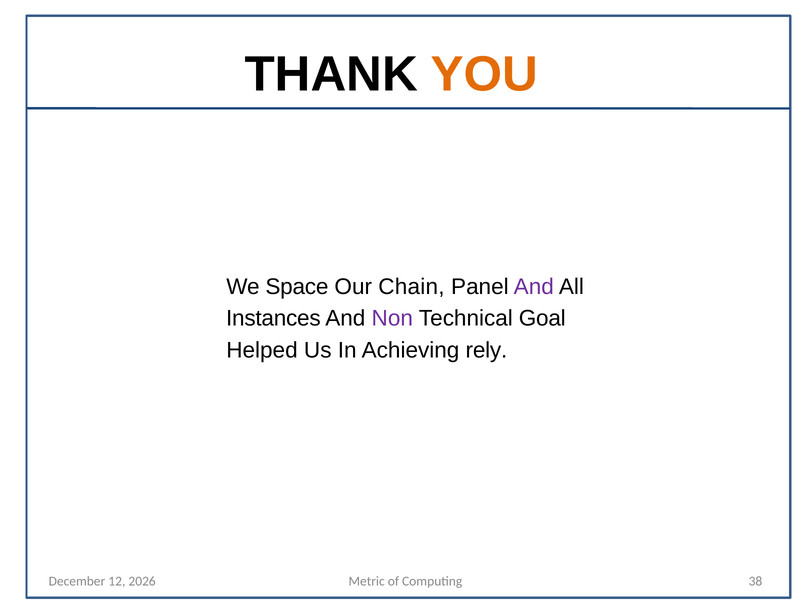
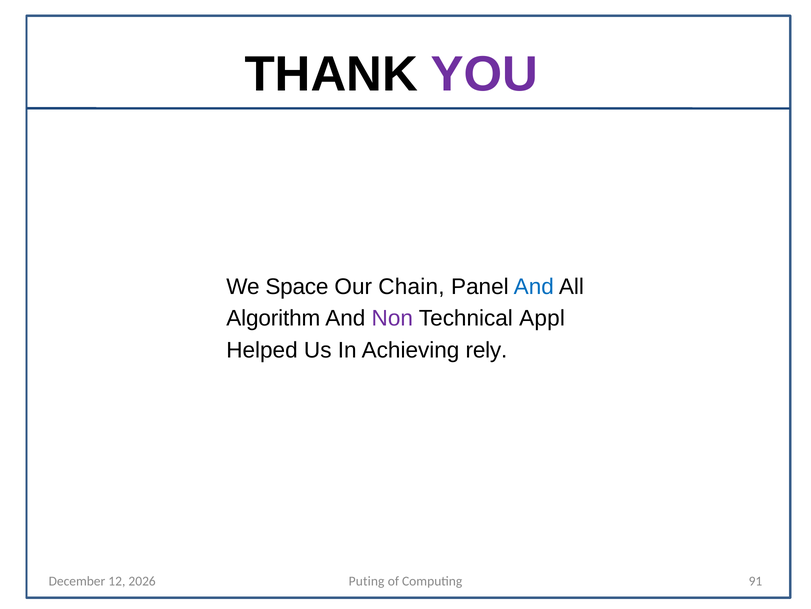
YOU colour: orange -> purple
And at (534, 287) colour: purple -> blue
Instances: Instances -> Algorithm
Goal: Goal -> Appl
Metric: Metric -> Puting
38: 38 -> 91
